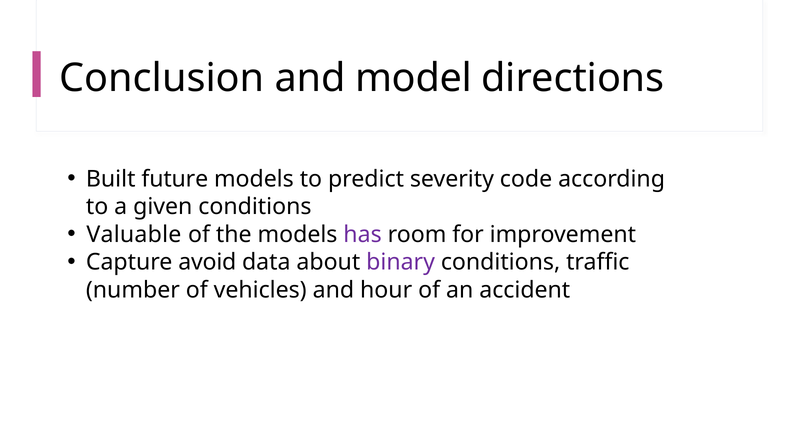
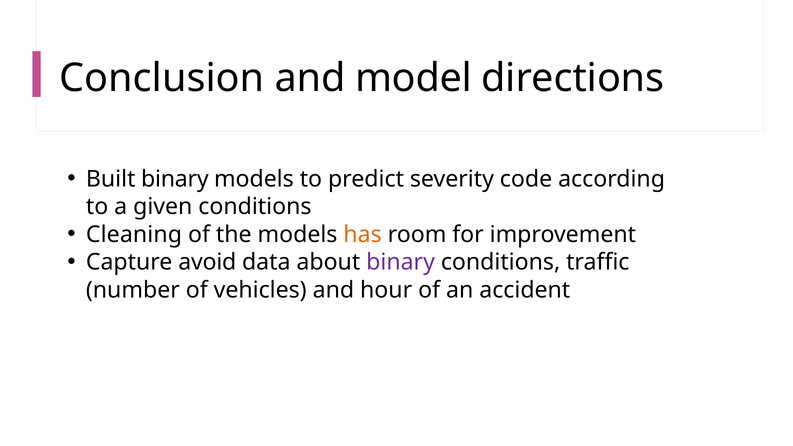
Built future: future -> binary
Valuable: Valuable -> Cleaning
has colour: purple -> orange
